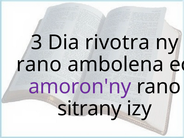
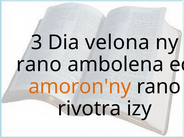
rivotra: rivotra -> velona
amoron'ny colour: purple -> orange
sitrany: sitrany -> rivotra
